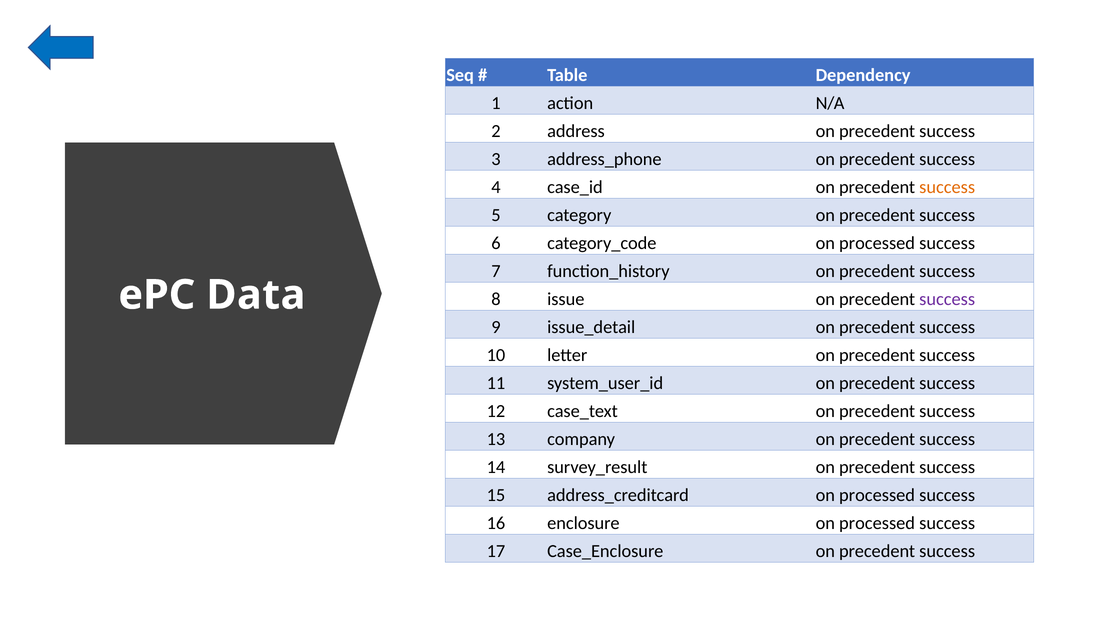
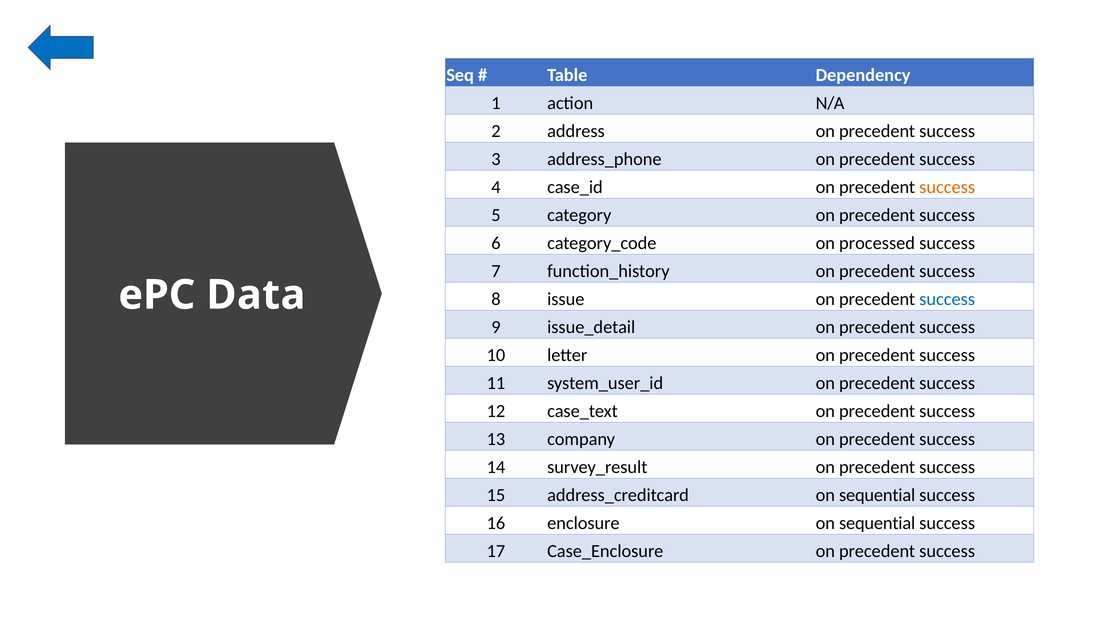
success at (947, 299) colour: purple -> blue
processed at (877, 495): processed -> sequential
enclosure on processed: processed -> sequential
